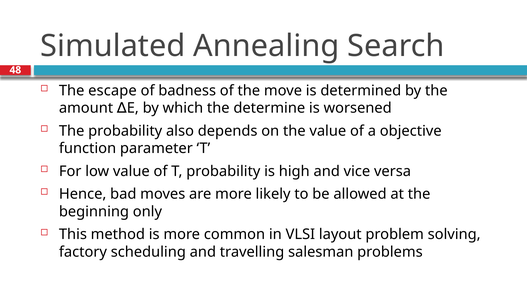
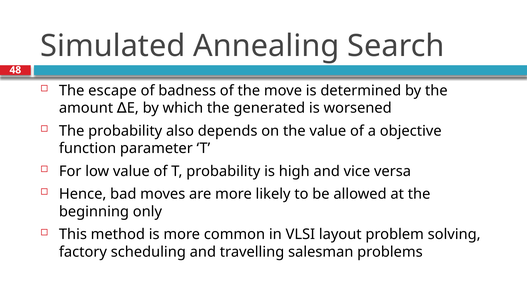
determine: determine -> generated
